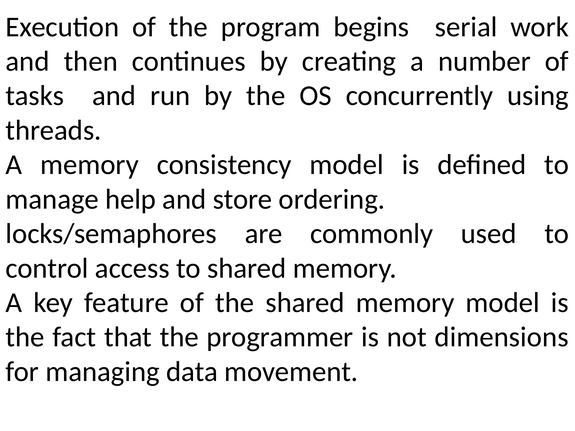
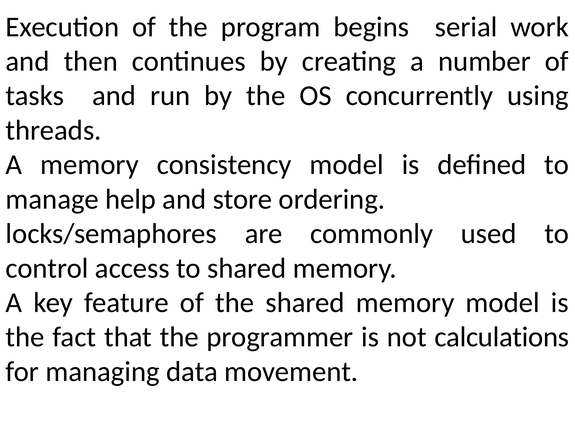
dimensions: dimensions -> calculations
